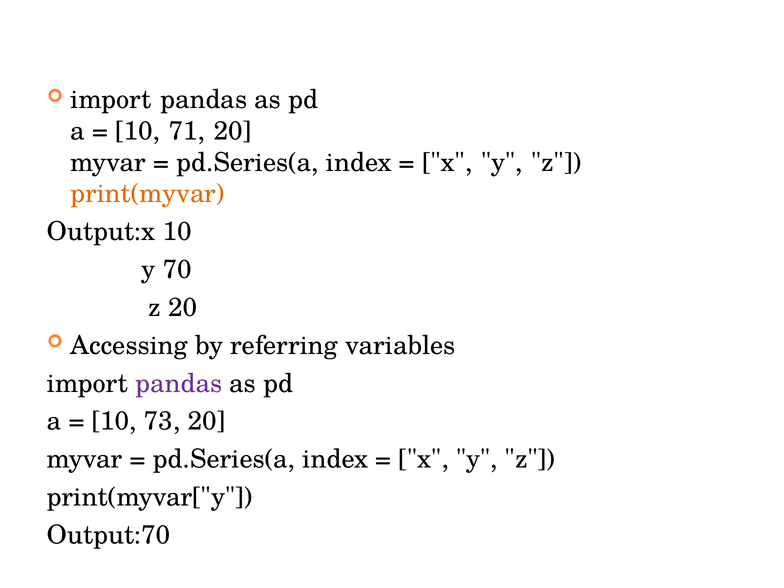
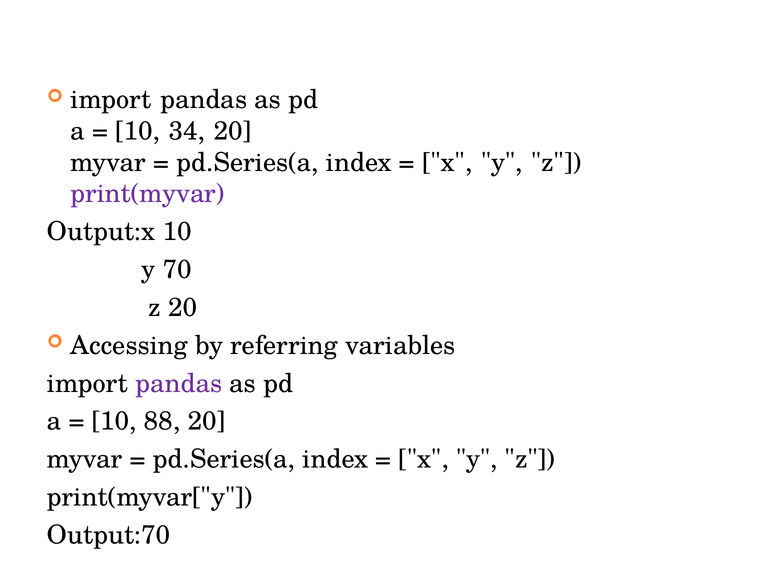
71: 71 -> 34
print(myvar colour: orange -> purple
73: 73 -> 88
